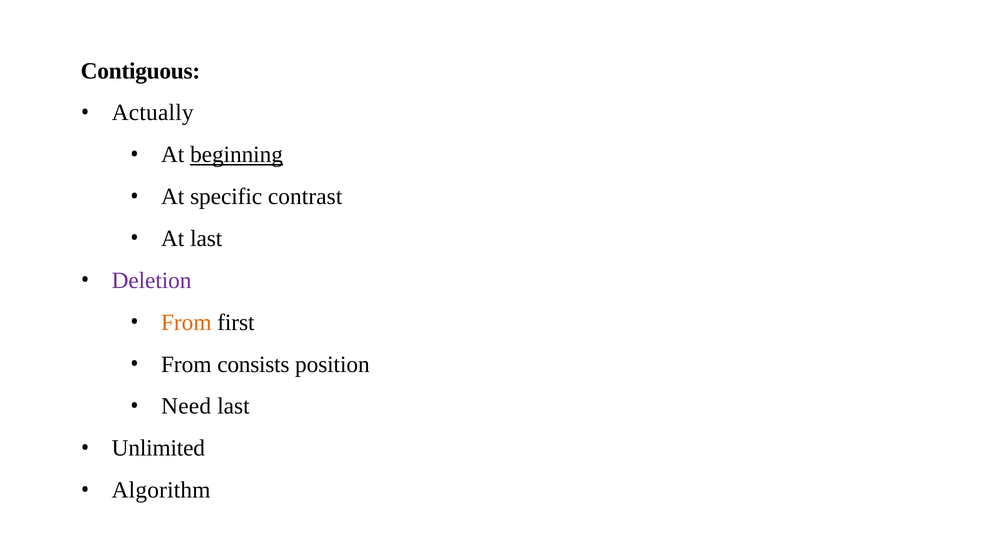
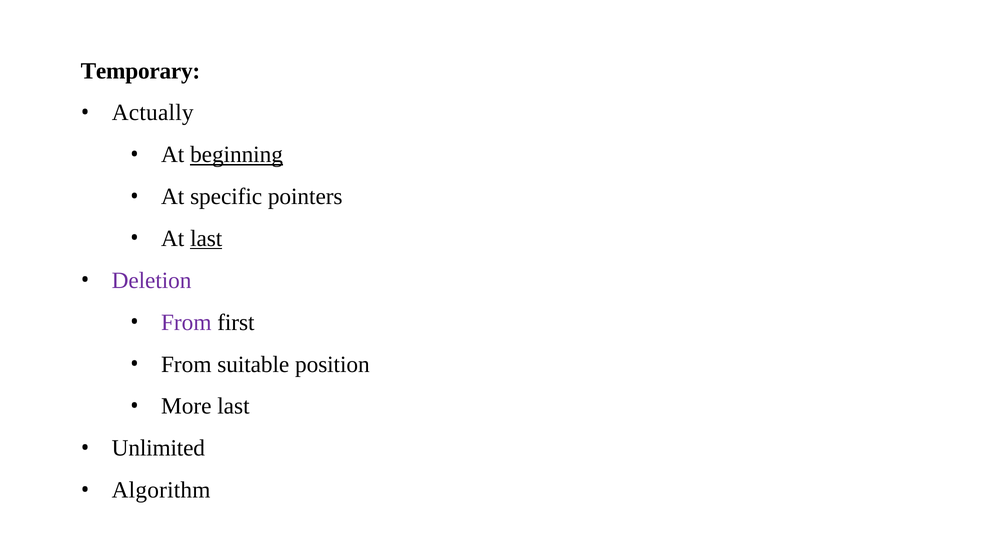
Contiguous: Contiguous -> Temporary
contrast: contrast -> pointers
last at (206, 239) underline: none -> present
From at (186, 323) colour: orange -> purple
consists: consists -> suitable
Need: Need -> More
